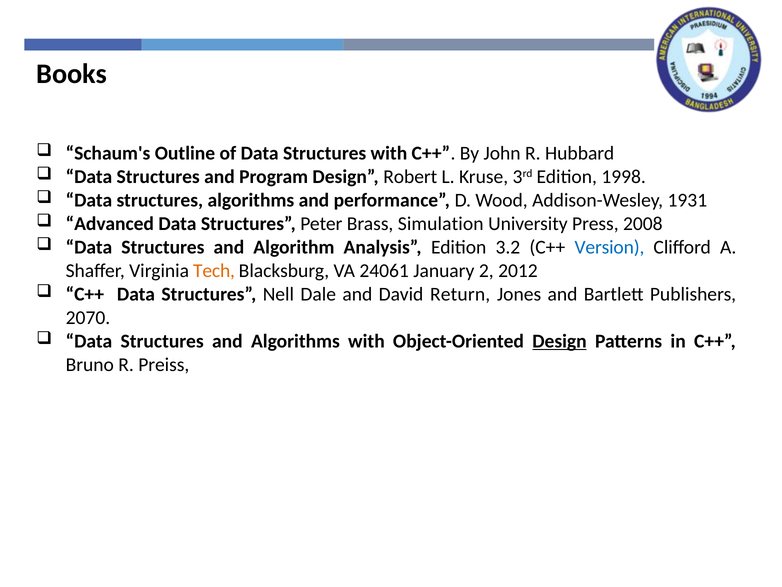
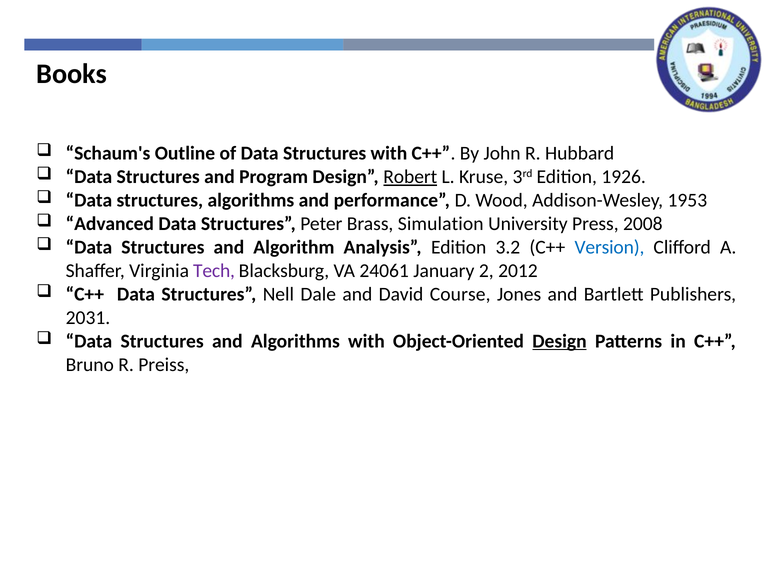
Robert underline: none -> present
1998: 1998 -> 1926
1931: 1931 -> 1953
Tech colour: orange -> purple
Return: Return -> Course
2070: 2070 -> 2031
